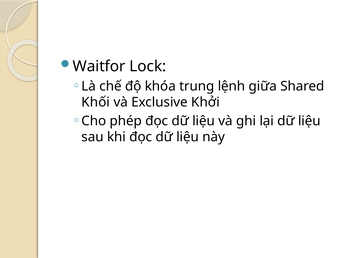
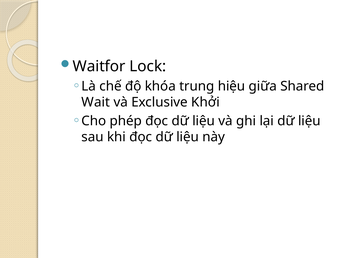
lệnh: lệnh -> hiệu
Khối: Khối -> Wait
